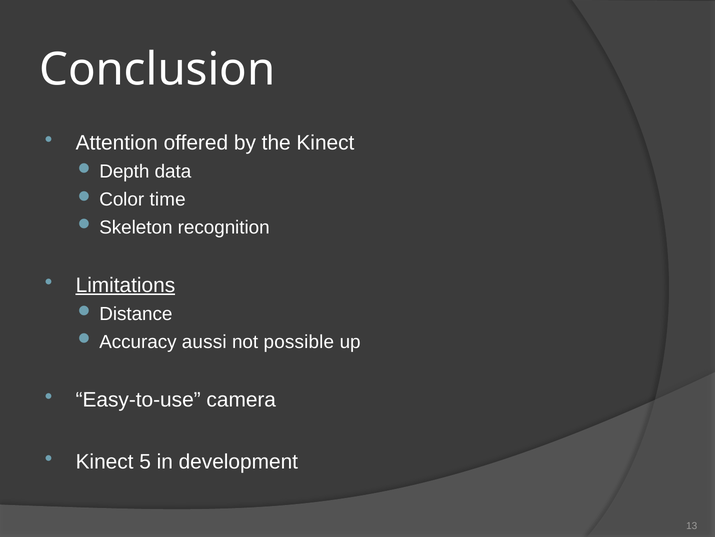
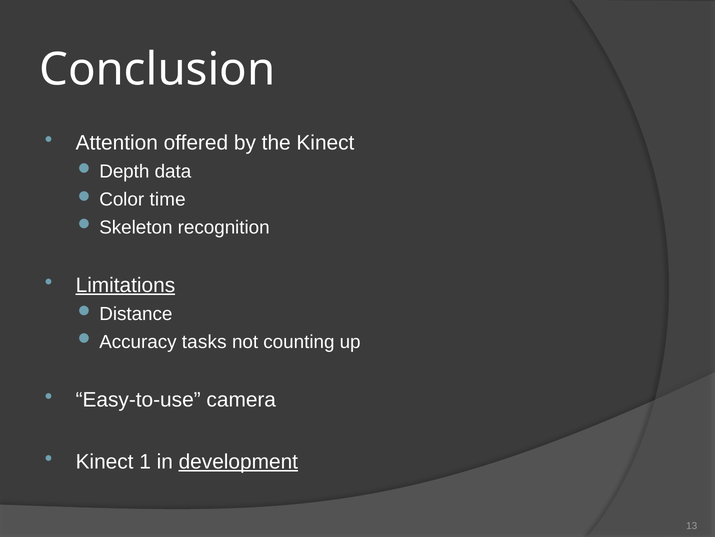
aussi: aussi -> tasks
possible: possible -> counting
5: 5 -> 1
development underline: none -> present
